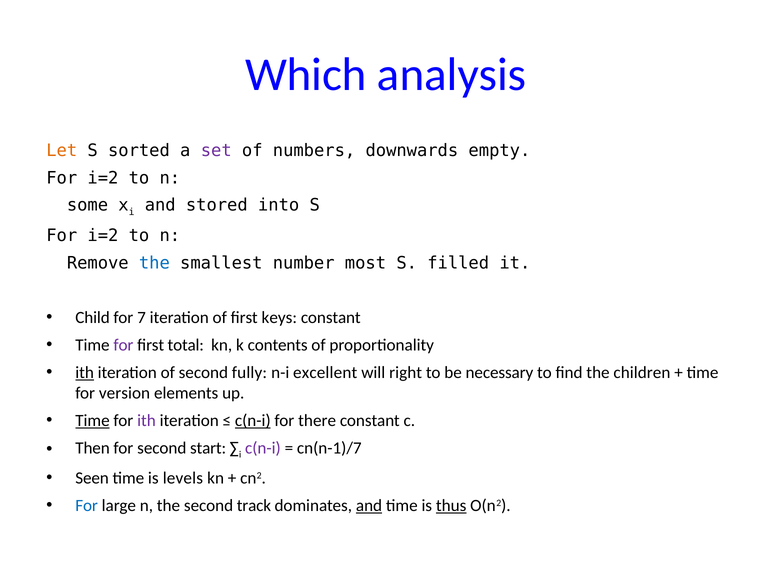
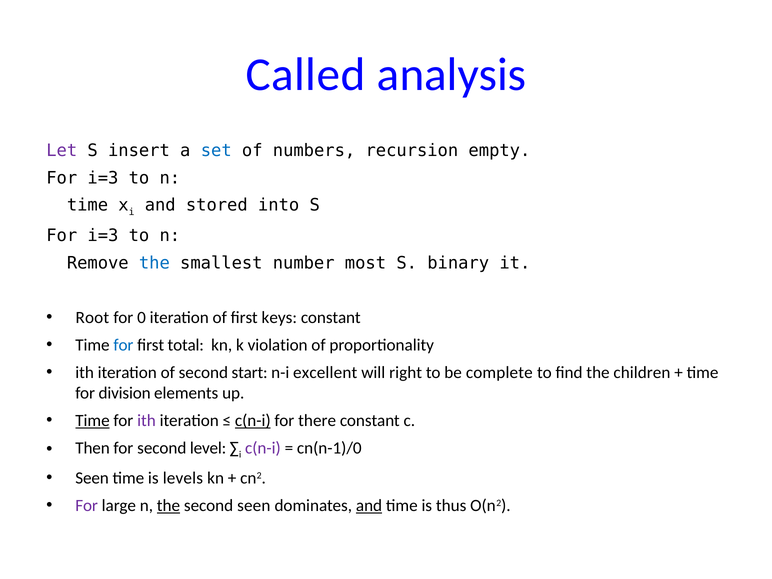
Which: Which -> Called
Let colour: orange -> purple
sorted: sorted -> insert
set colour: purple -> blue
downwards: downwards -> recursion
i=2 at (103, 178): i=2 -> i=3
some at (88, 205): some -> time
i=2 at (103, 235): i=2 -> i=3
filled: filled -> binary
Child: Child -> Root
7: 7 -> 0
for at (123, 345) colour: purple -> blue
contents: contents -> violation
ith at (85, 373) underline: present -> none
fully: fully -> start
necessary: necessary -> complete
version: version -> division
start: start -> level
cn(n-1)/7: cn(n-1)/7 -> cn(n-1)/0
For at (87, 506) colour: blue -> purple
the at (168, 506) underline: none -> present
second track: track -> seen
thus underline: present -> none
